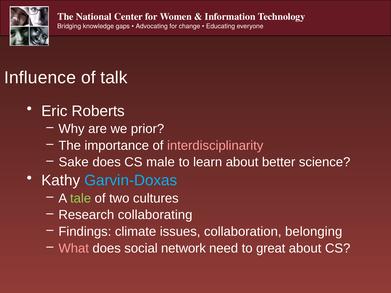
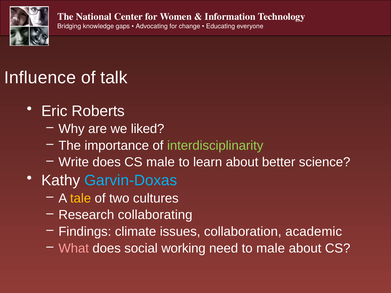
prior: prior -> liked
interdisciplinarity colour: pink -> light green
Sake: Sake -> Write
tale colour: light green -> yellow
belonging: belonging -> academic
network: network -> working
to great: great -> male
